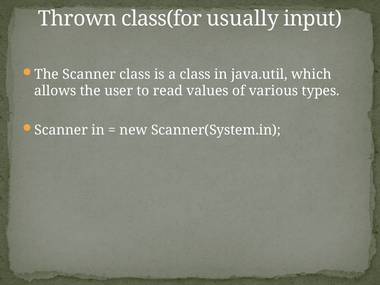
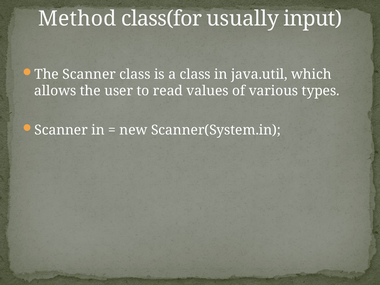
Thrown: Thrown -> Method
